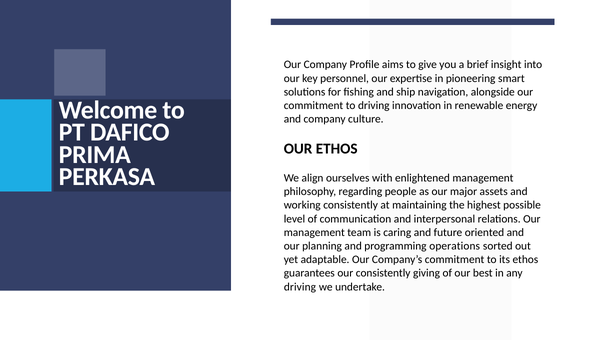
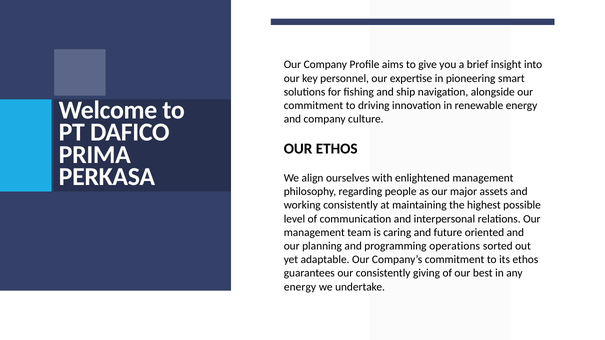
driving at (300, 287): driving -> energy
